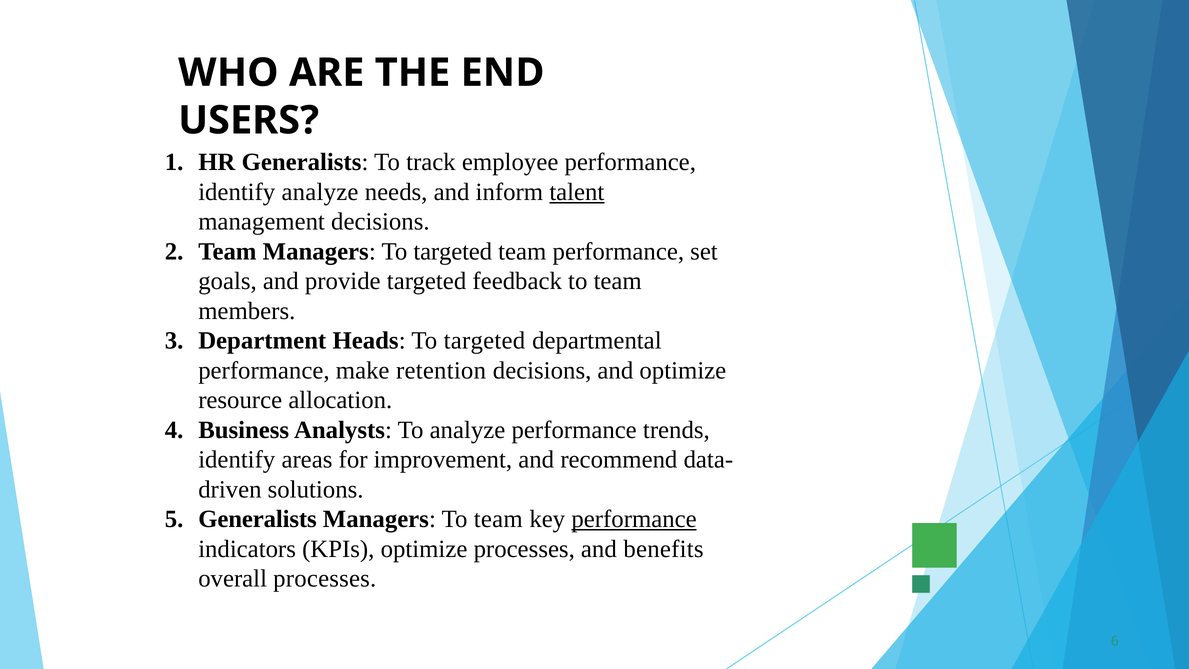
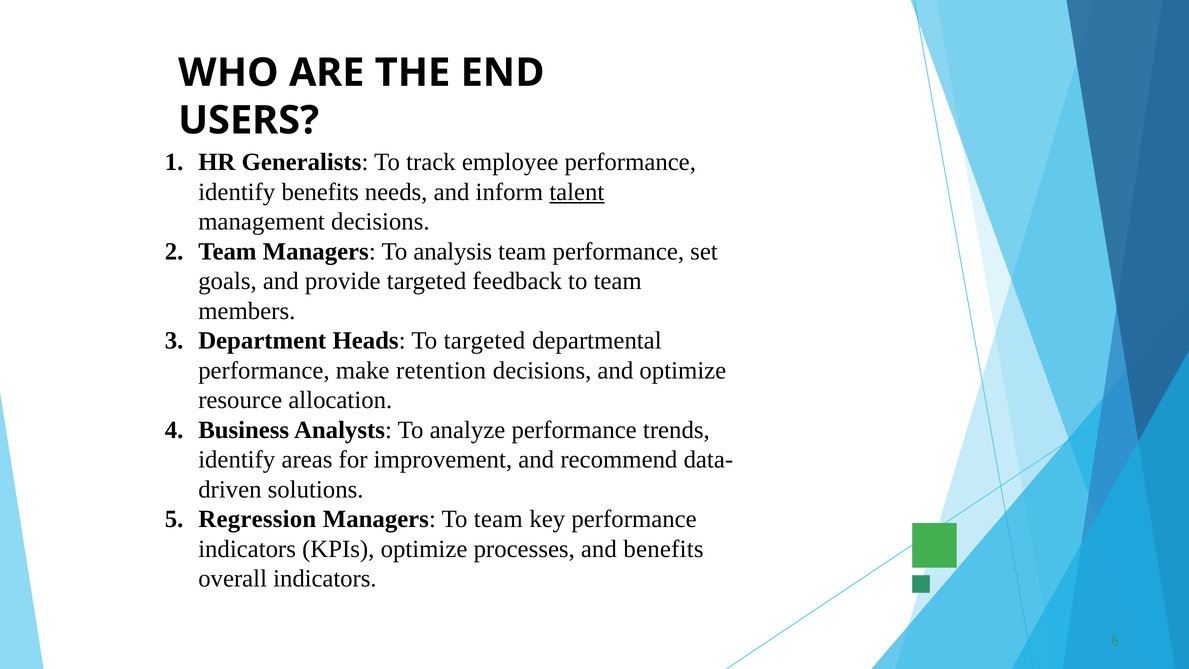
identify analyze: analyze -> benefits
Managers To targeted: targeted -> analysis
Generalists at (258, 519): Generalists -> Regression
performance at (634, 519) underline: present -> none
overall processes: processes -> indicators
